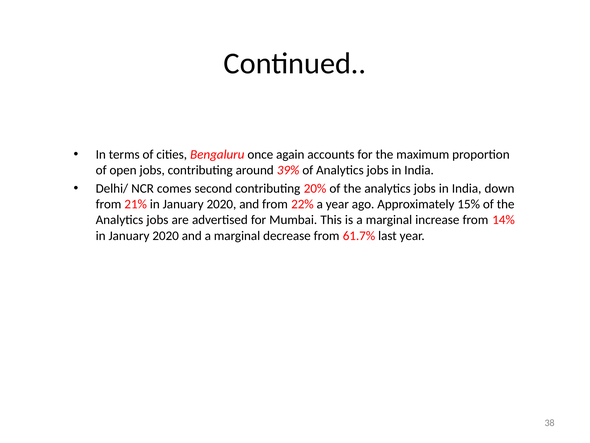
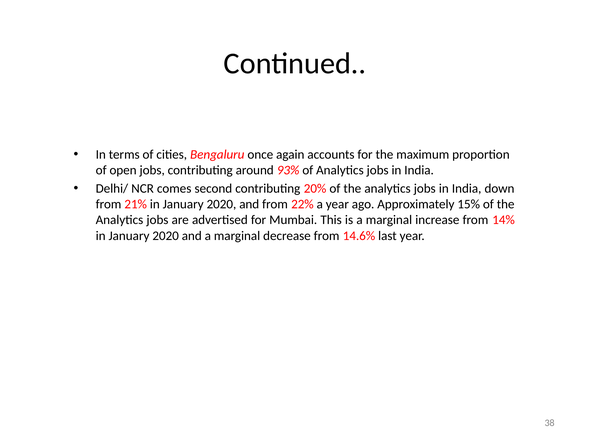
39%: 39% -> 93%
61.7%: 61.7% -> 14.6%
